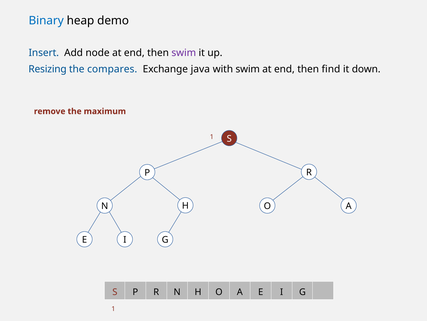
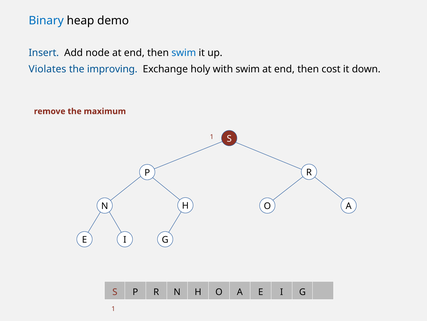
swim at (184, 53) colour: purple -> blue
Resizing: Resizing -> Violates
compares: compares -> improving
java: java -> holy
find: find -> cost
